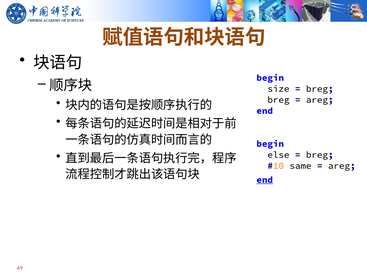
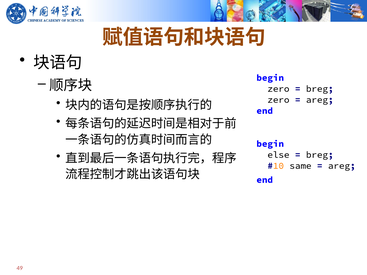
size at (278, 89): size -> zero
breg at (278, 100): breg -> zero
end at (265, 180) underline: present -> none
